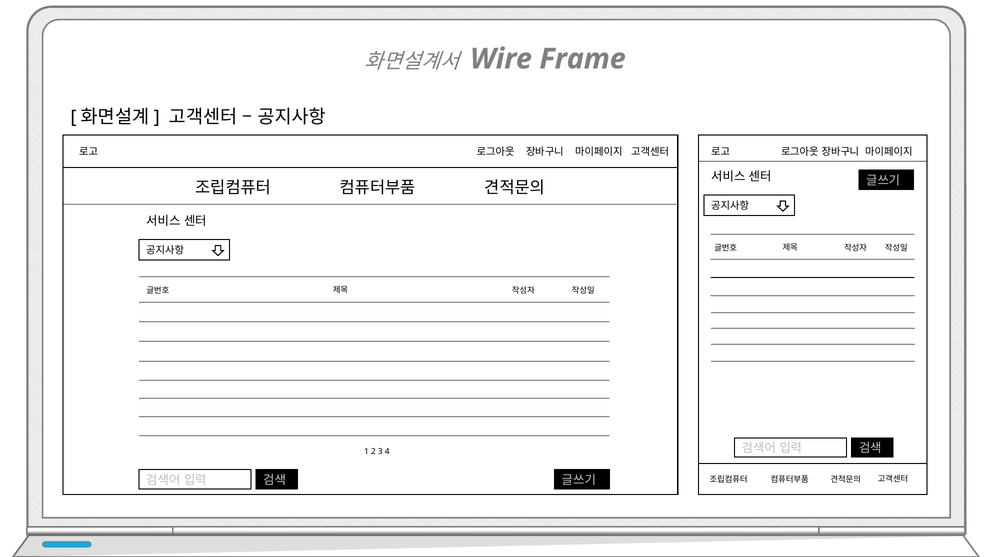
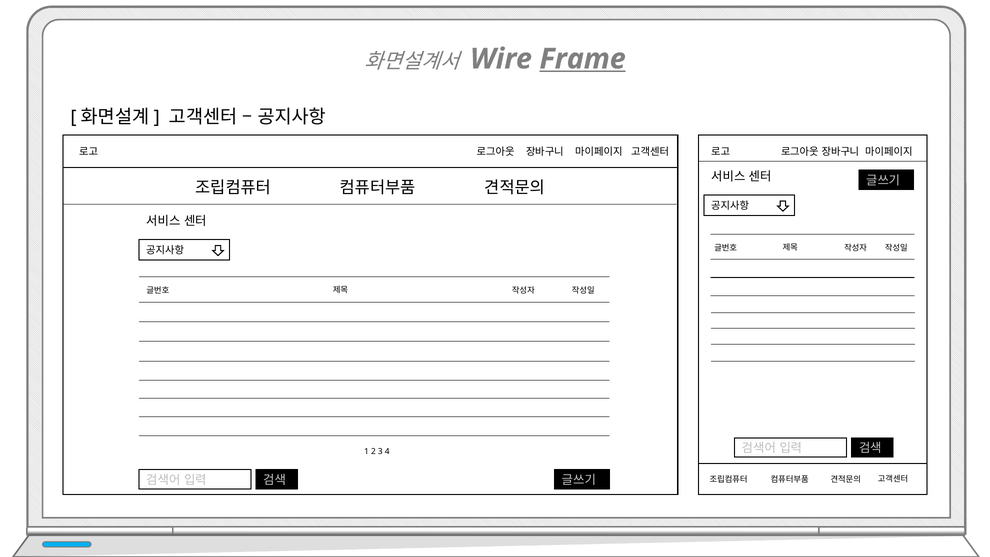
Frame underline: none -> present
